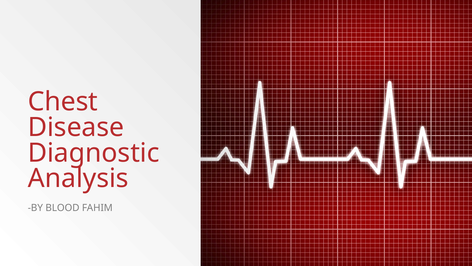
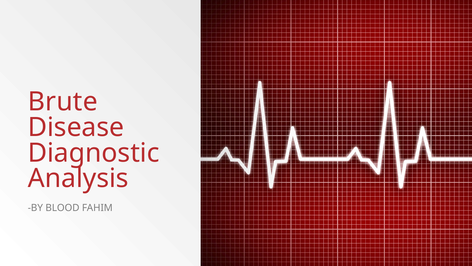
Chest: Chest -> Brute
